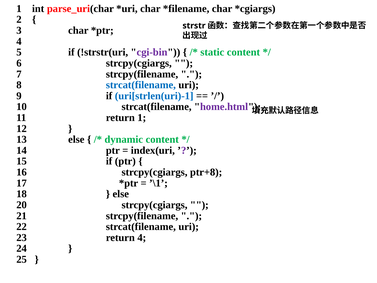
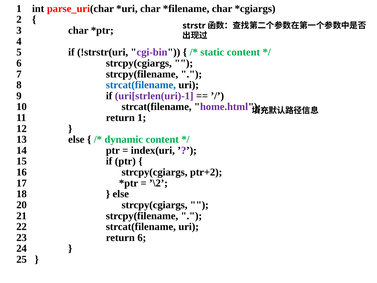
uri[strlen(uri)-1 colour: blue -> purple
ptr+8: ptr+8 -> ptr+2
’\1: ’\1 -> ’\2
return 4: 4 -> 6
